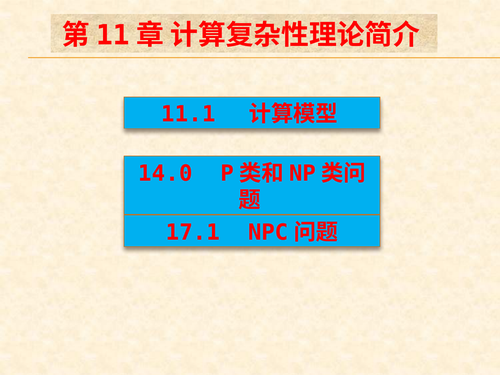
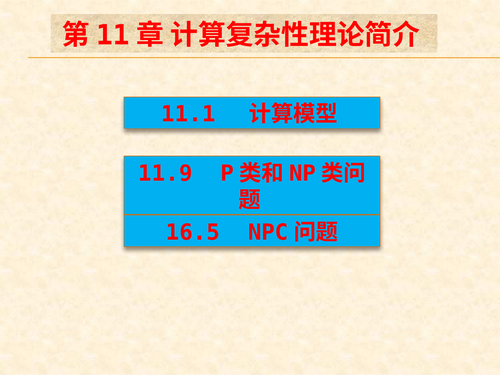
14.0: 14.0 -> 11.9
17.1: 17.1 -> 16.5
